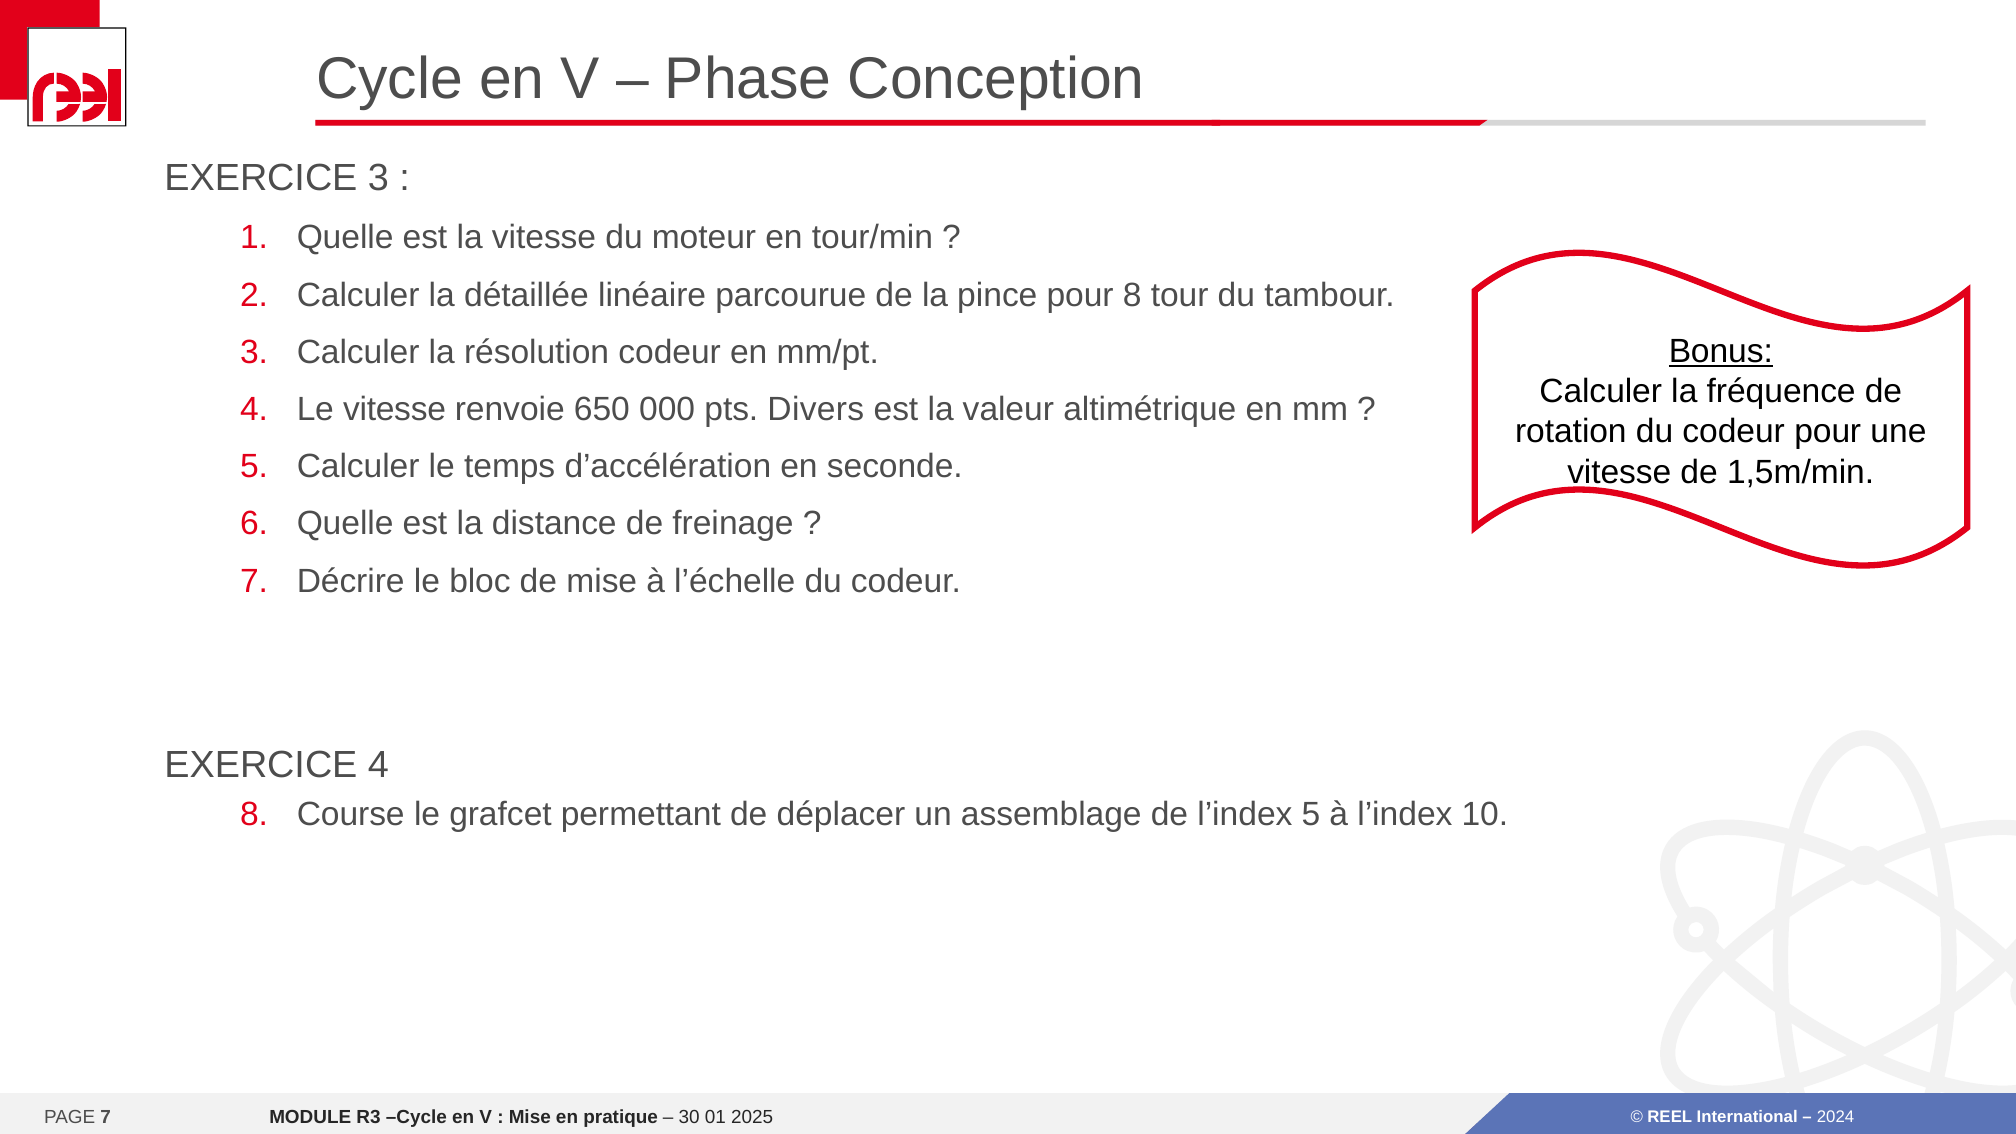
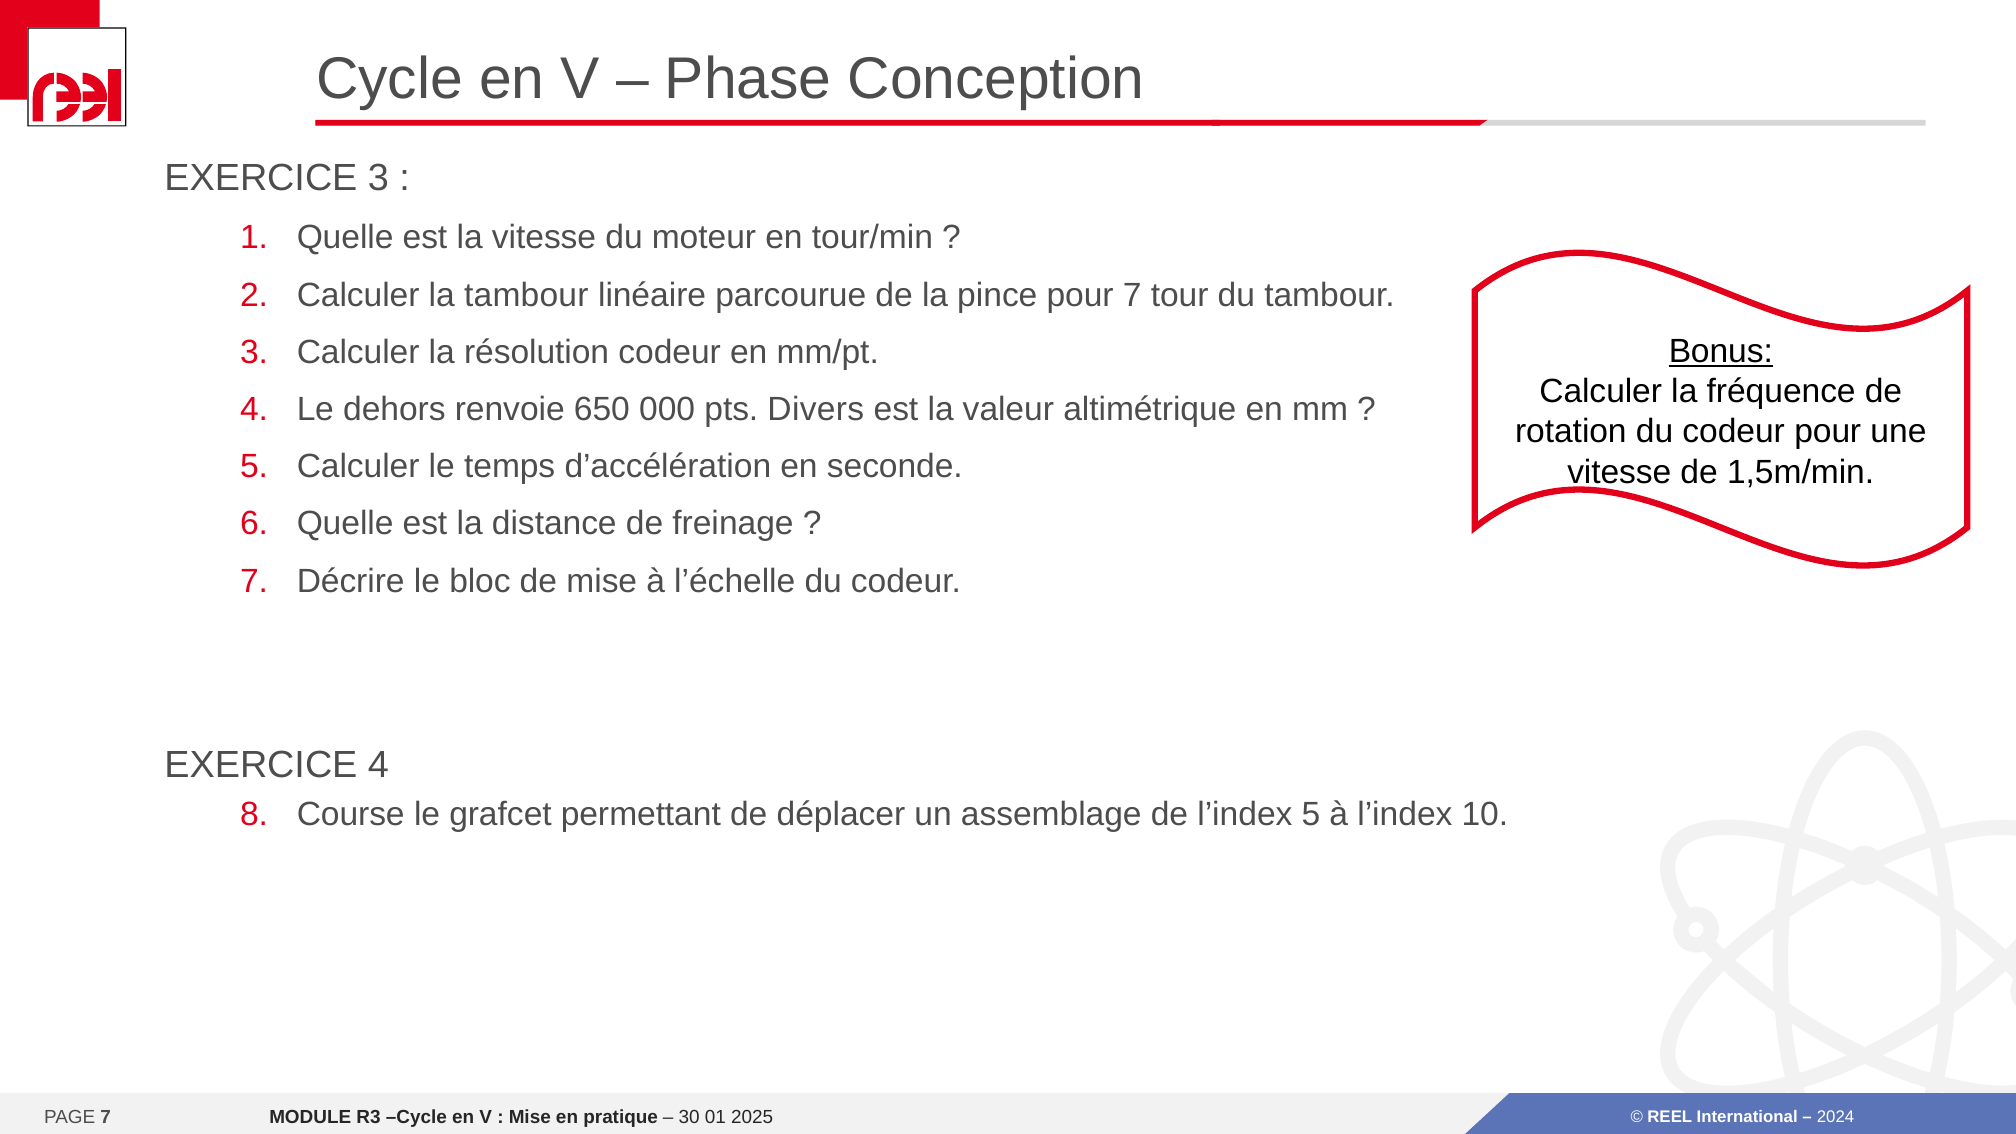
la détaillée: détaillée -> tambour
pour 8: 8 -> 7
Le vitesse: vitesse -> dehors
